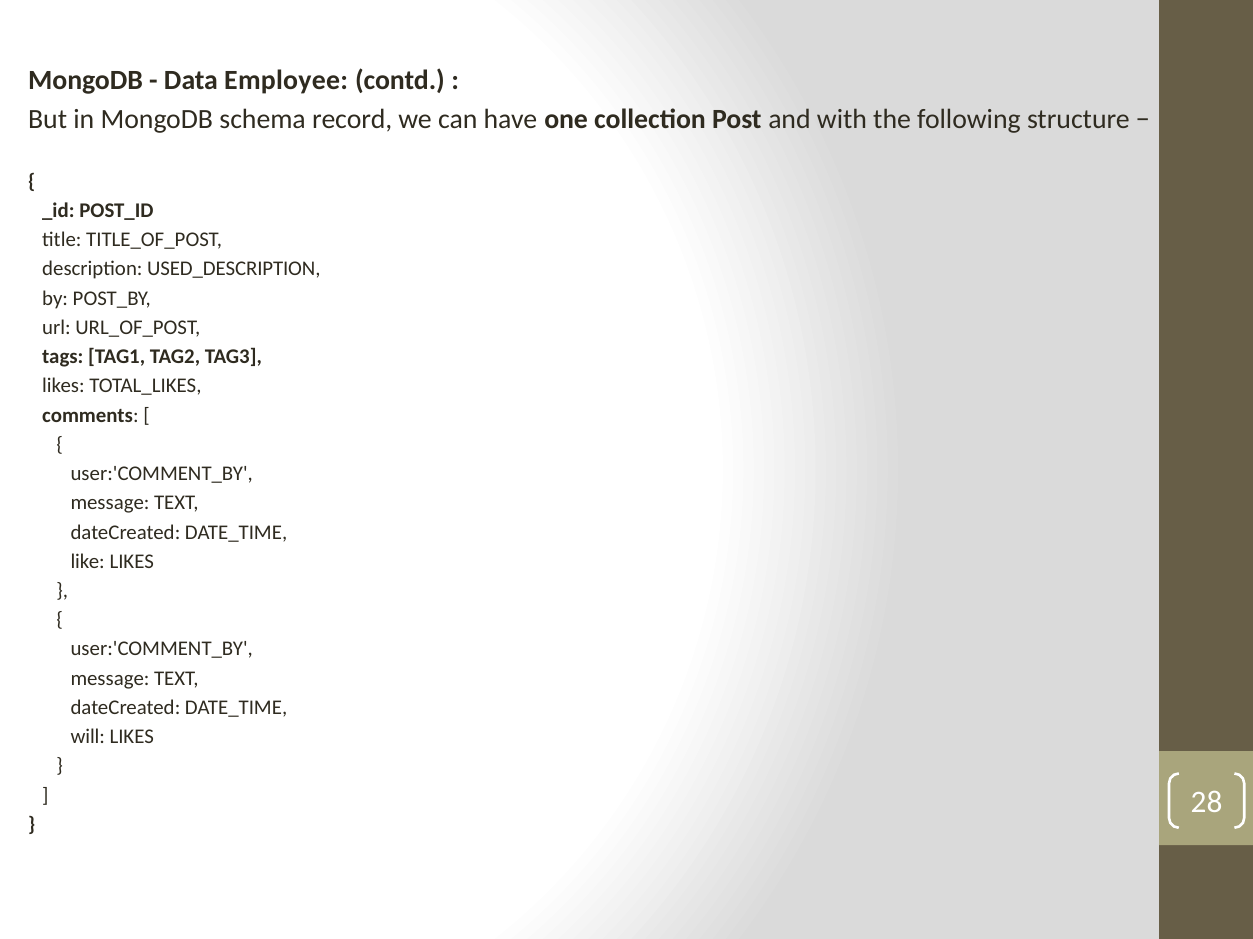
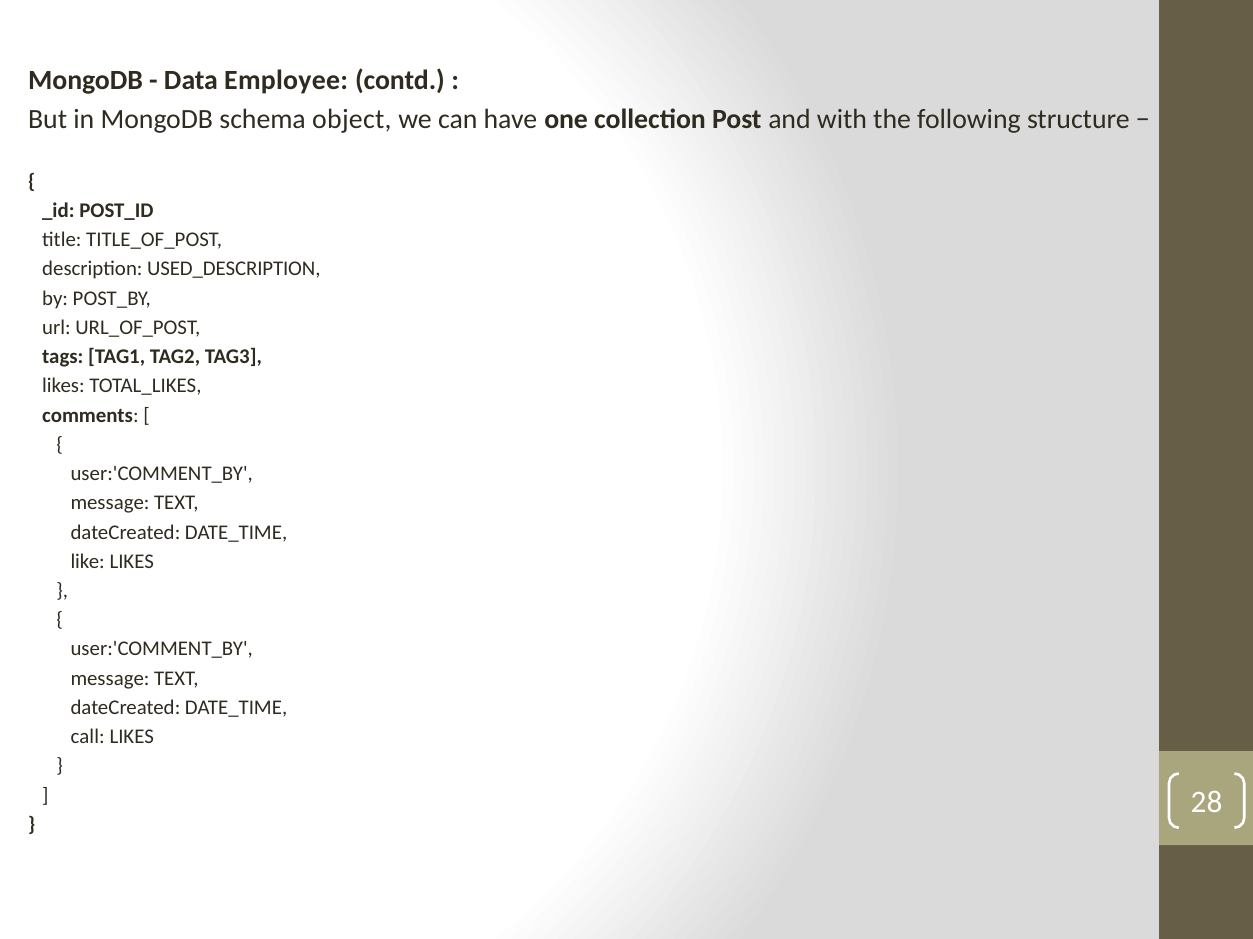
record: record -> object
will: will -> call
